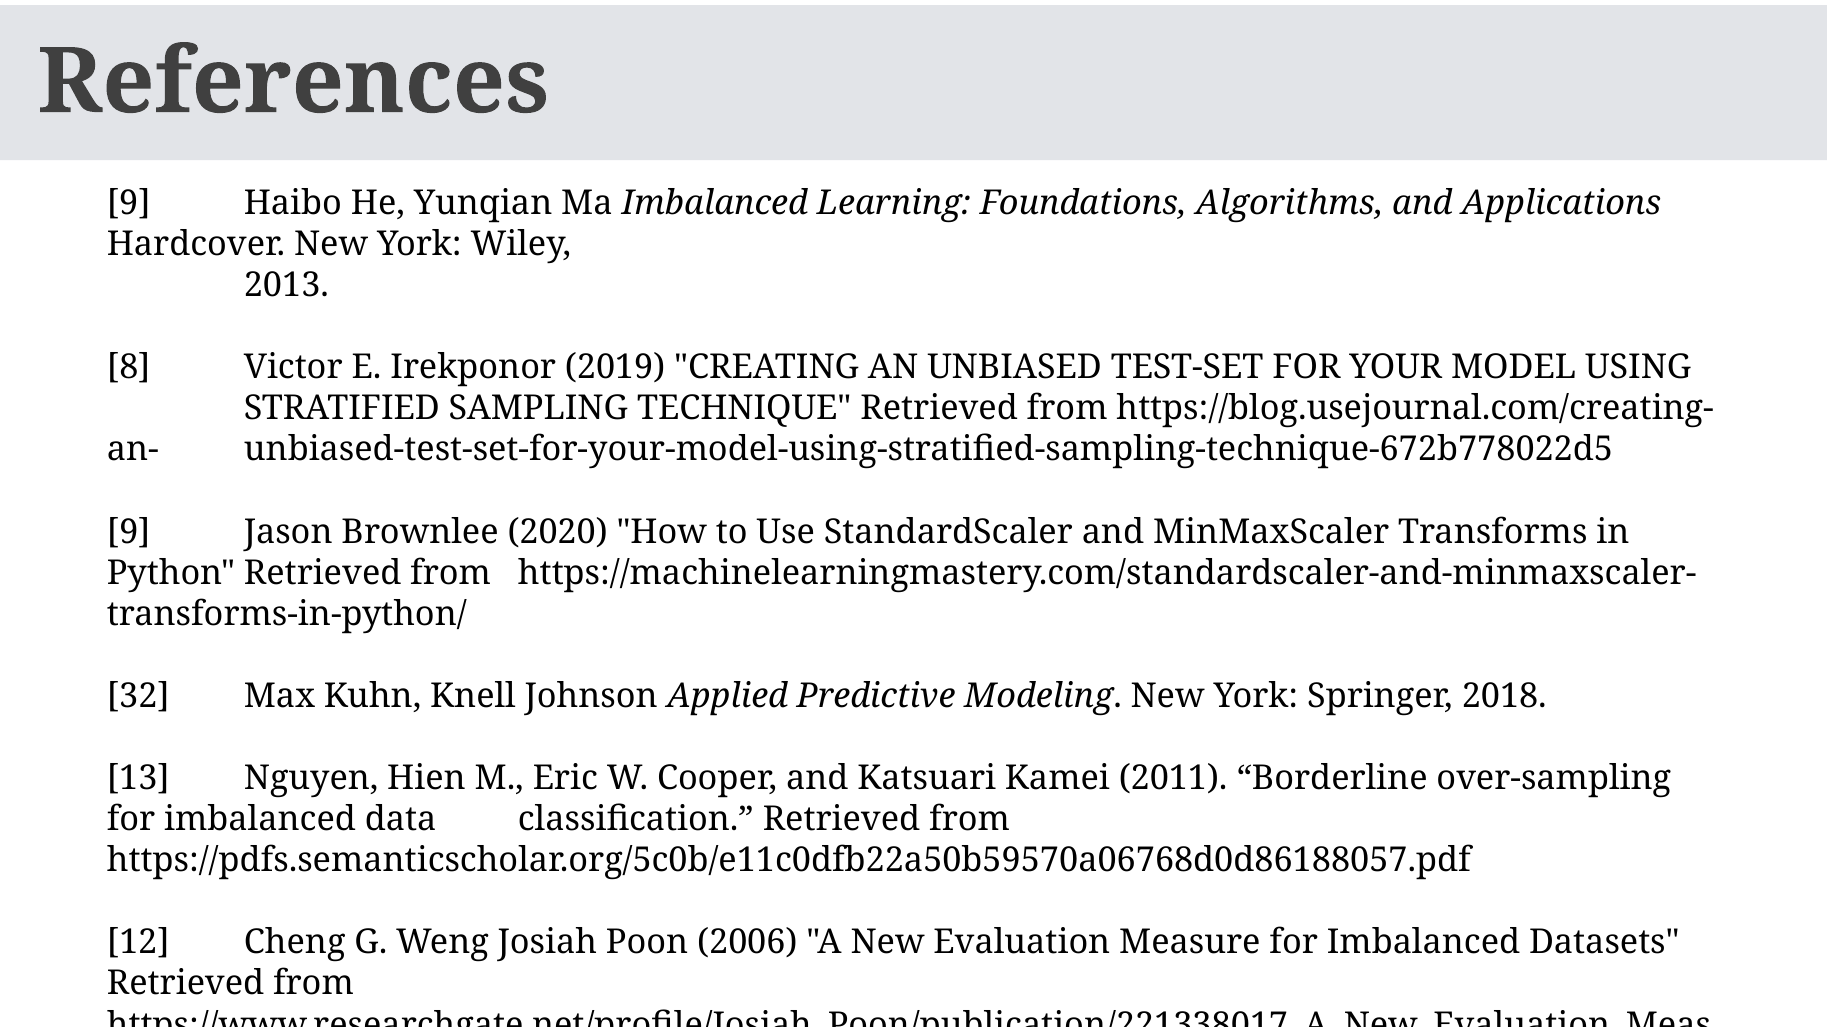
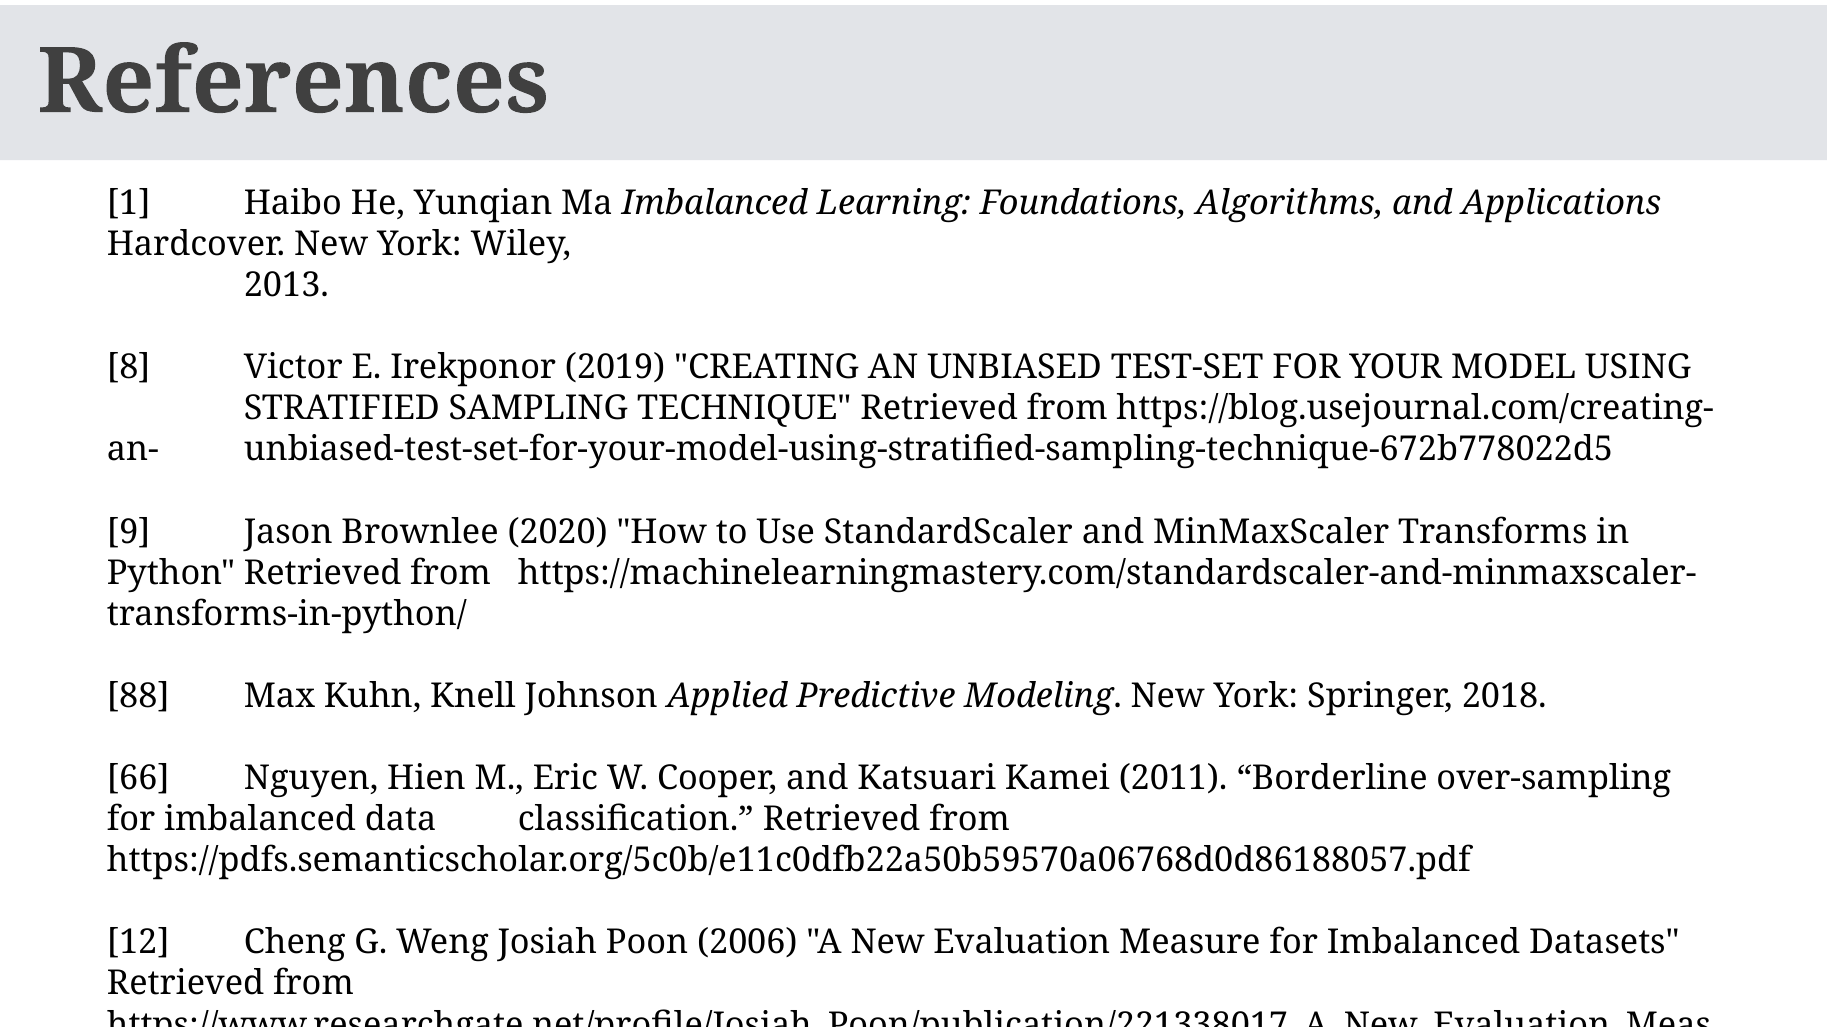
9 at (129, 203): 9 -> 1
32: 32 -> 88
13: 13 -> 66
